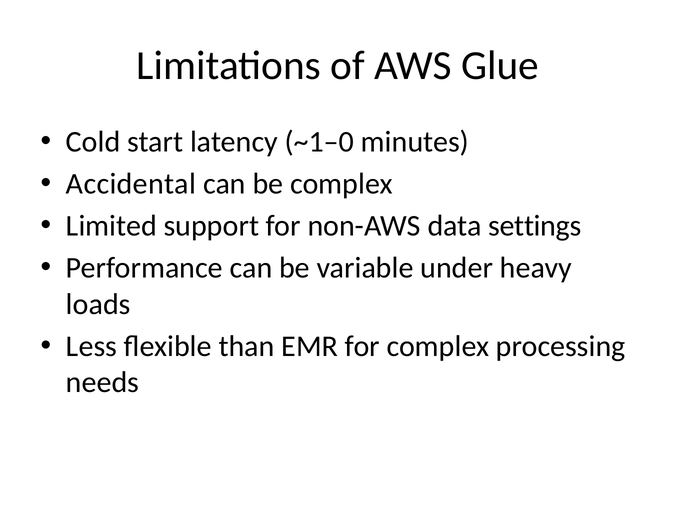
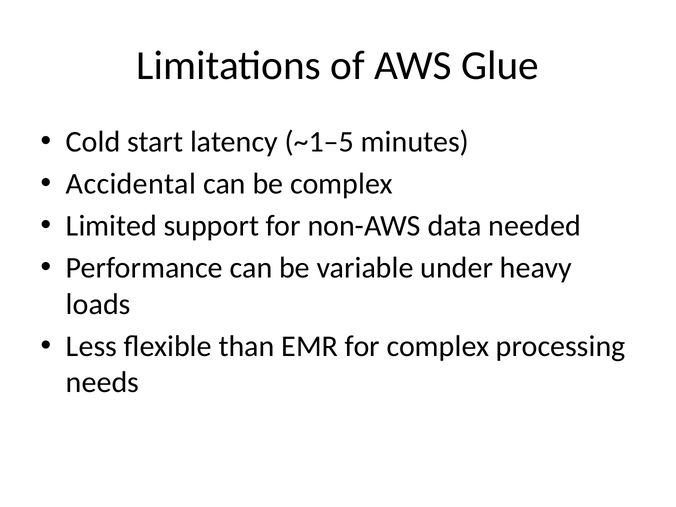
~1–0: ~1–0 -> ~1–5
settings: settings -> needed
